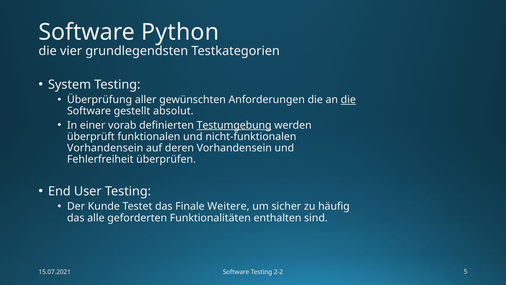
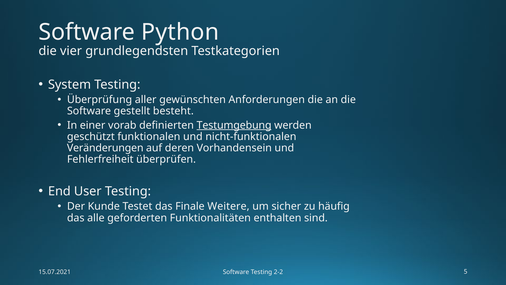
die at (348, 100) underline: present -> none
absolut: absolut -> besteht
überprüft: überprüft -> geschützt
Vorhandensein at (105, 148): Vorhandensein -> Veränderungen
